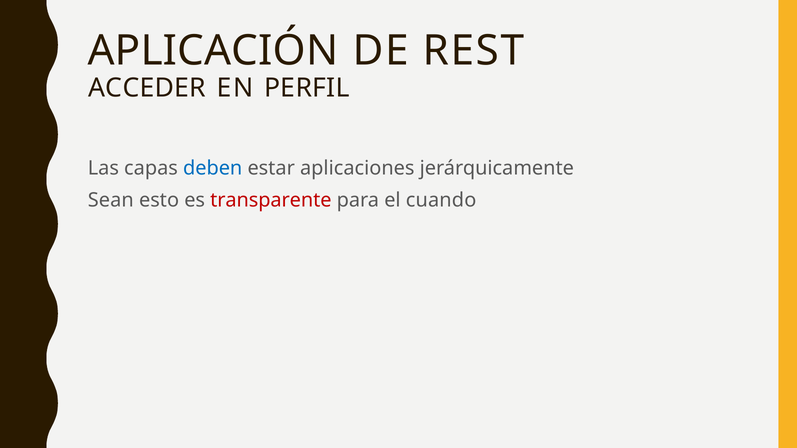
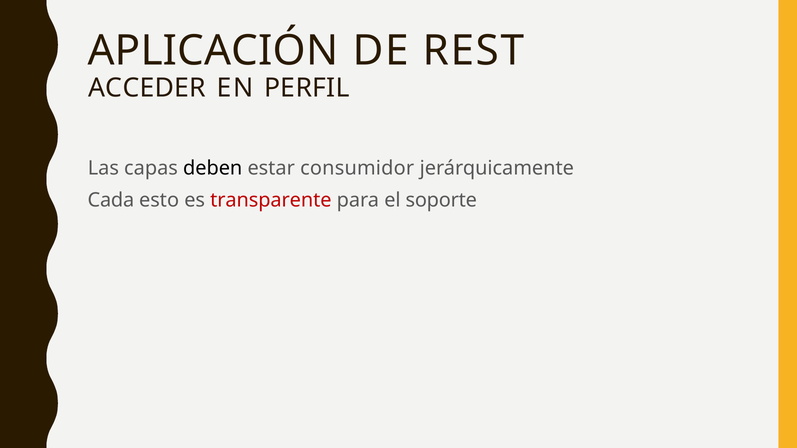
deben colour: blue -> black
aplicaciones: aplicaciones -> consumidor
Sean: Sean -> Cada
cuando: cuando -> soporte
